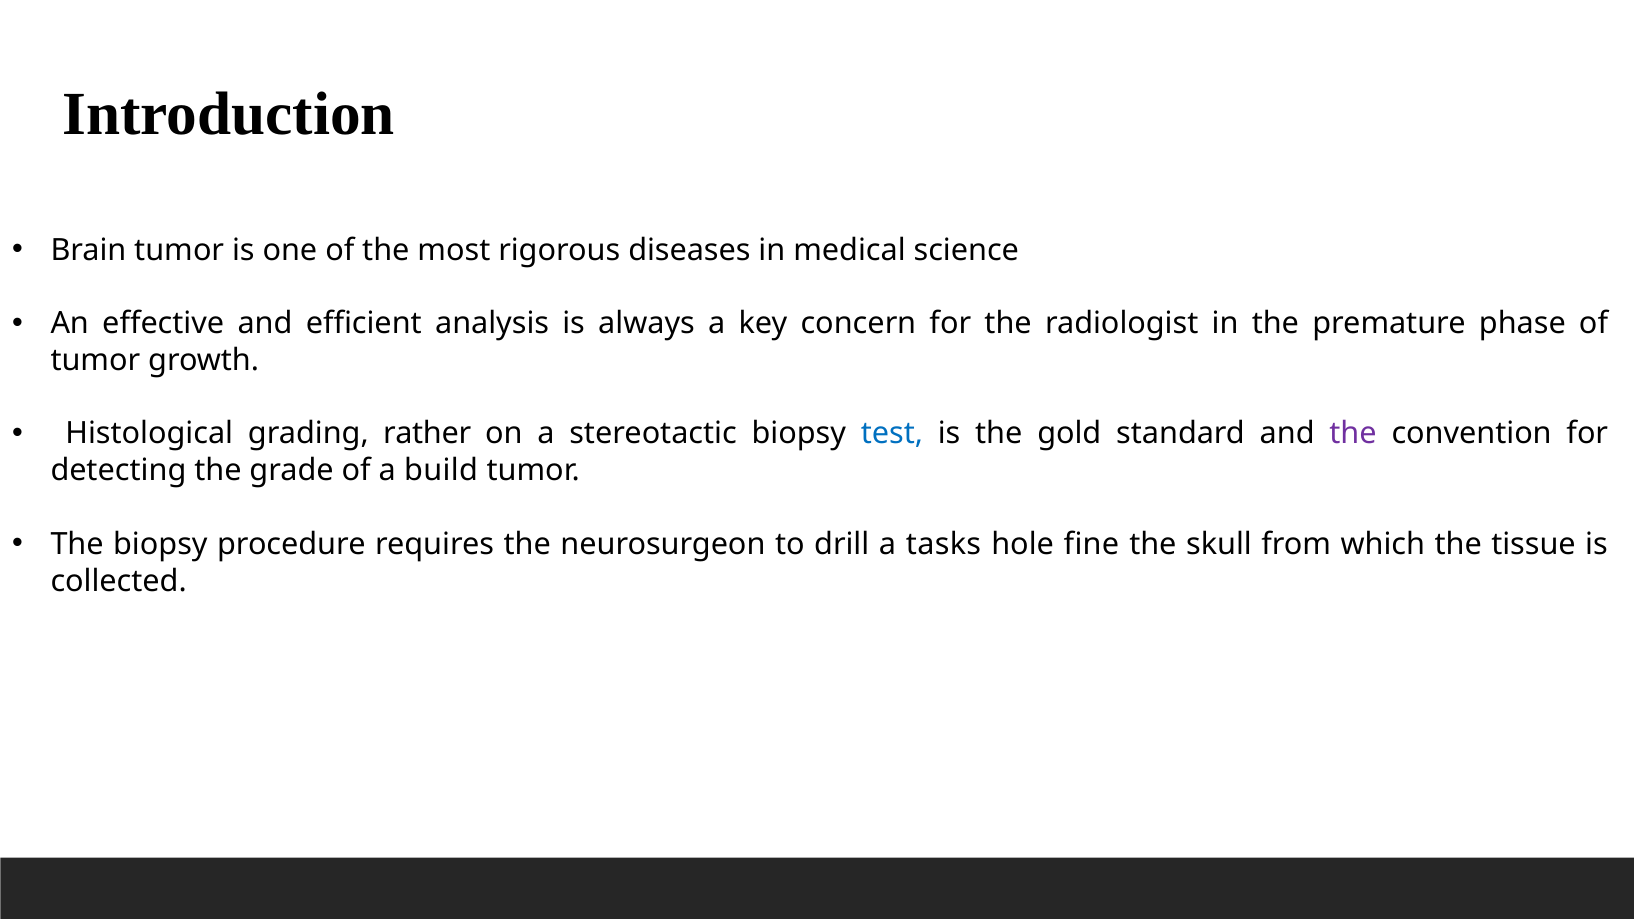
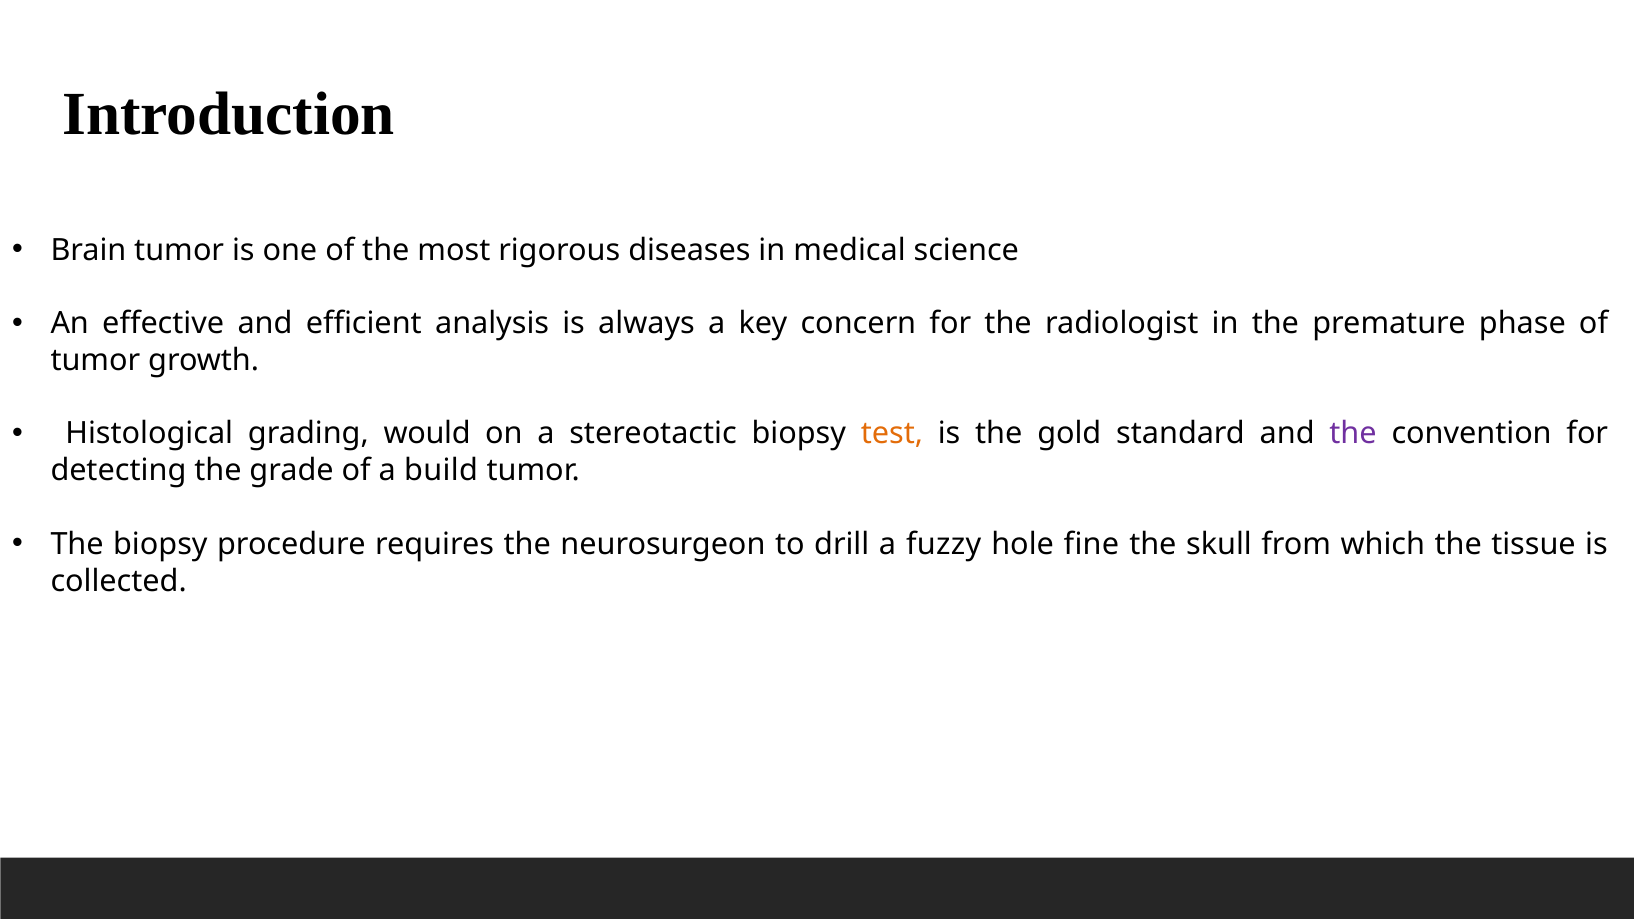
rather: rather -> would
test colour: blue -> orange
tasks: tasks -> fuzzy
